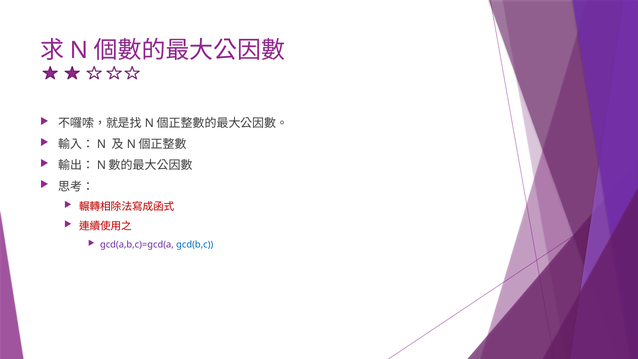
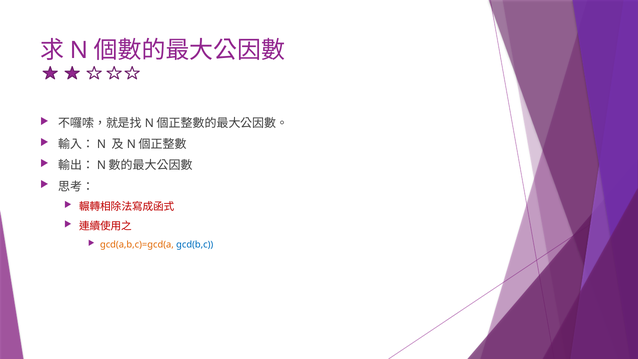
gcd(a,b,c)=gcd(a colour: purple -> orange
